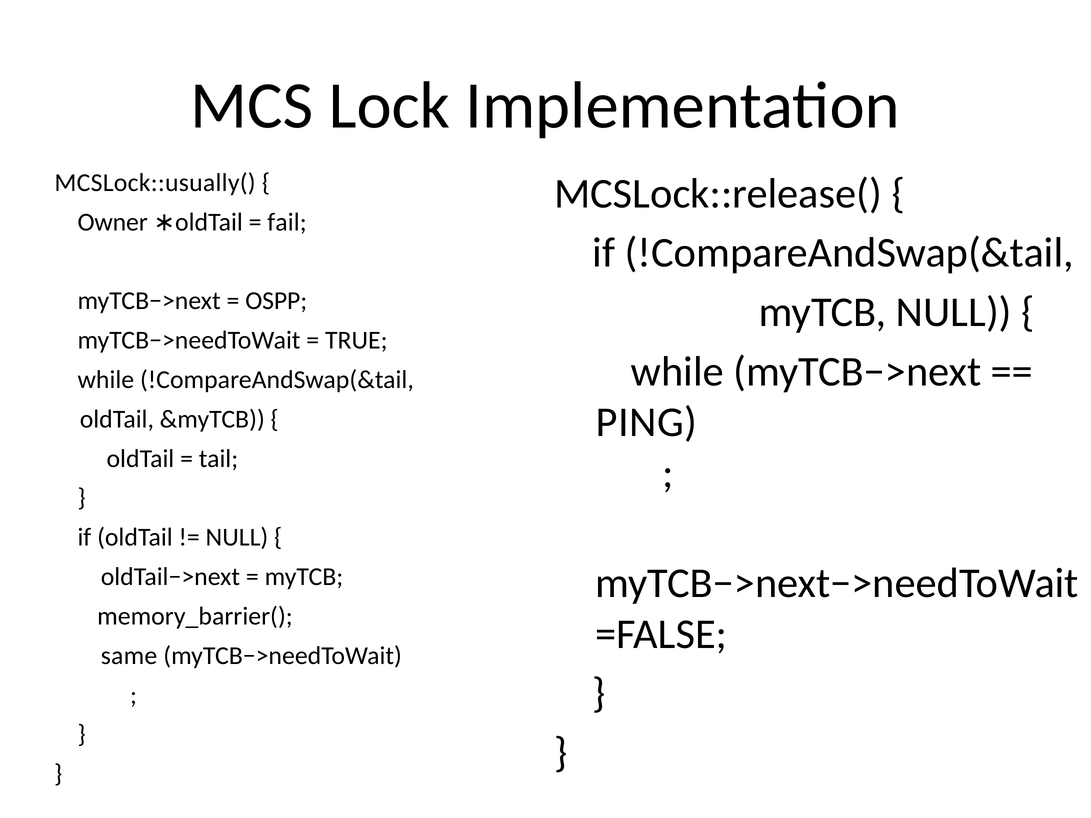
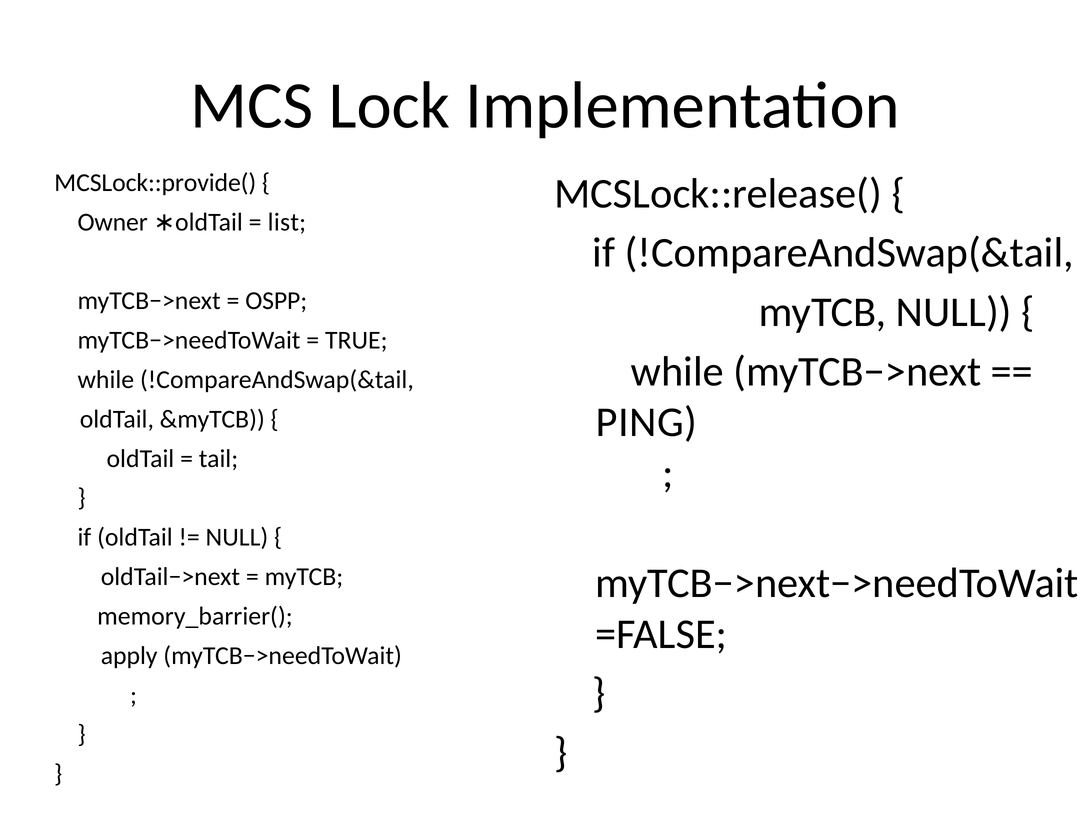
MCSLock::usually(: MCSLock::usually( -> MCSLock::provide(
fail: fail -> list
same: same -> apply
